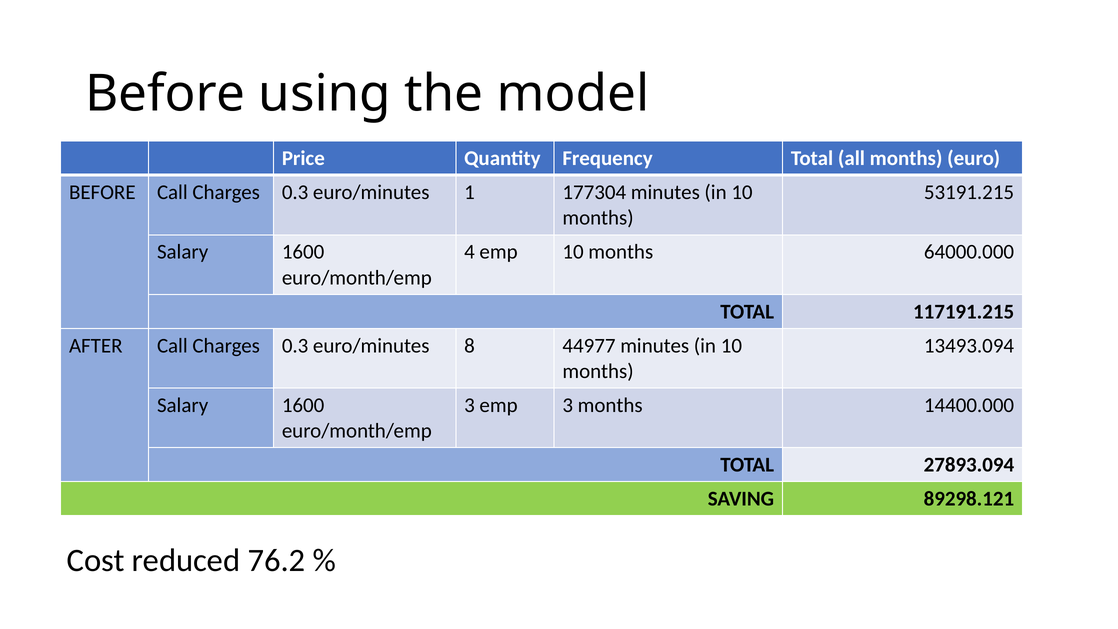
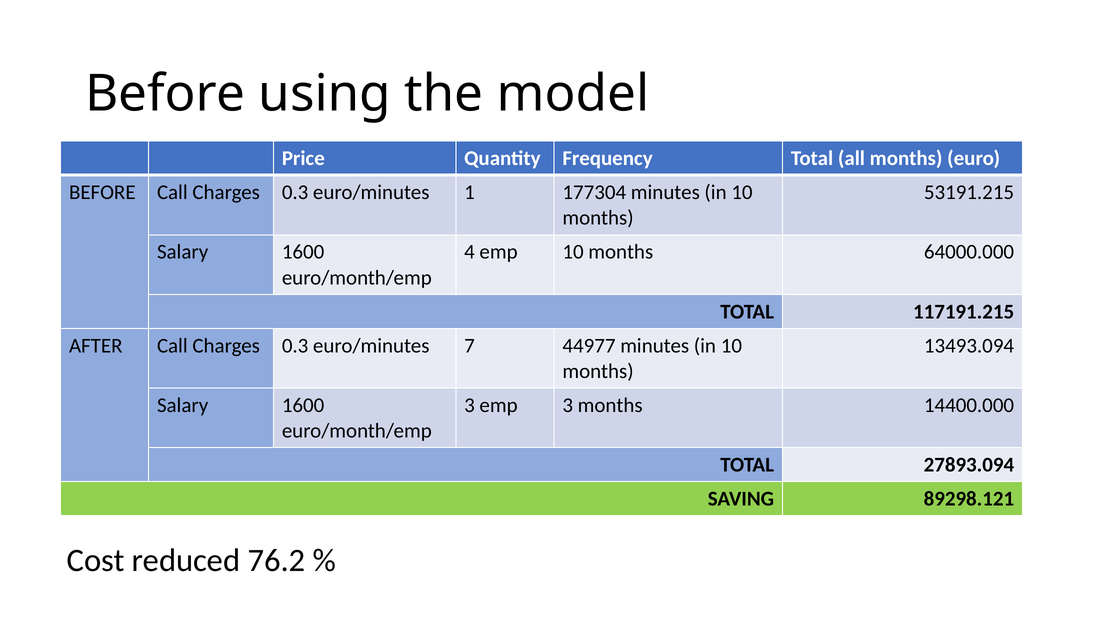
8: 8 -> 7
